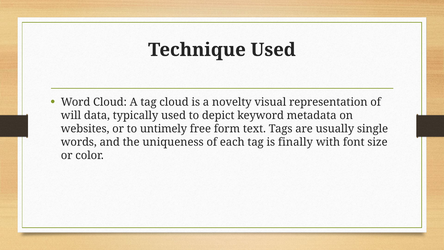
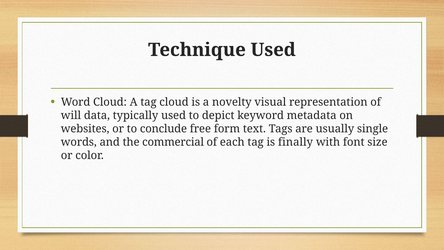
untimely: untimely -> conclude
uniqueness: uniqueness -> commercial
